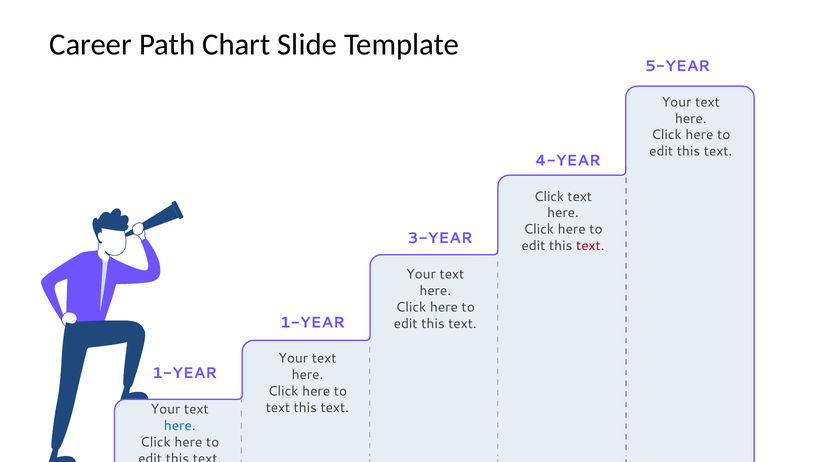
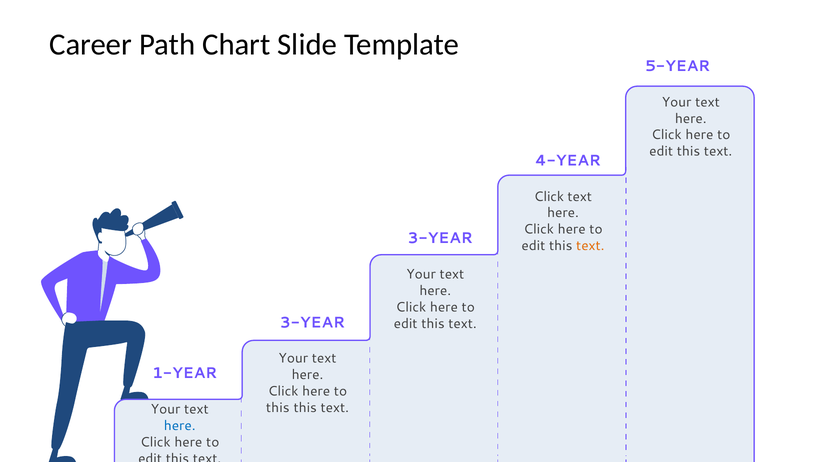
text at (590, 246) colour: red -> orange
1-YEAR at (312, 322): 1-YEAR -> 3-YEAR
text at (278, 408): text -> this
